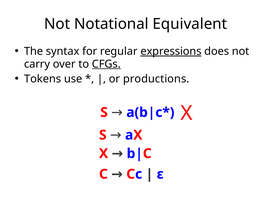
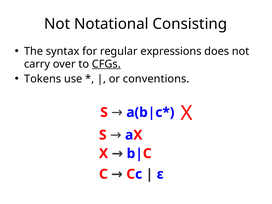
Equivalent: Equivalent -> Consisting
expressions underline: present -> none
productions: productions -> conventions
